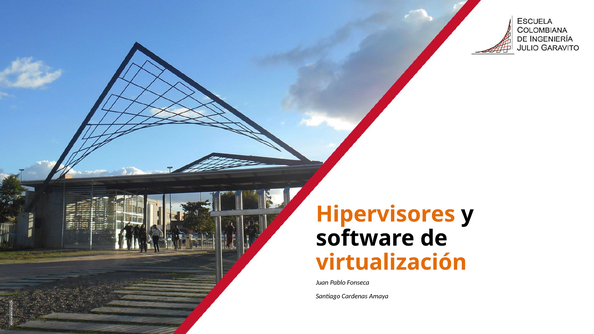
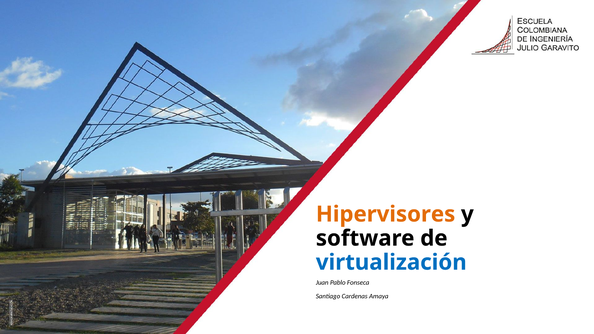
virtualización colour: orange -> blue
